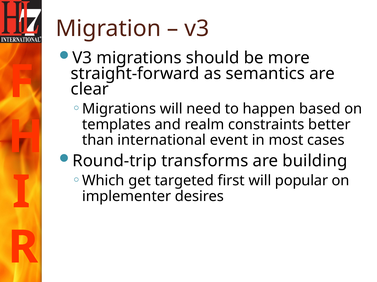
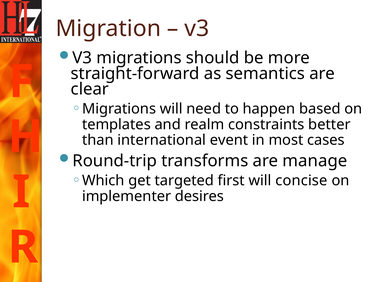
building: building -> manage
popular: popular -> concise
